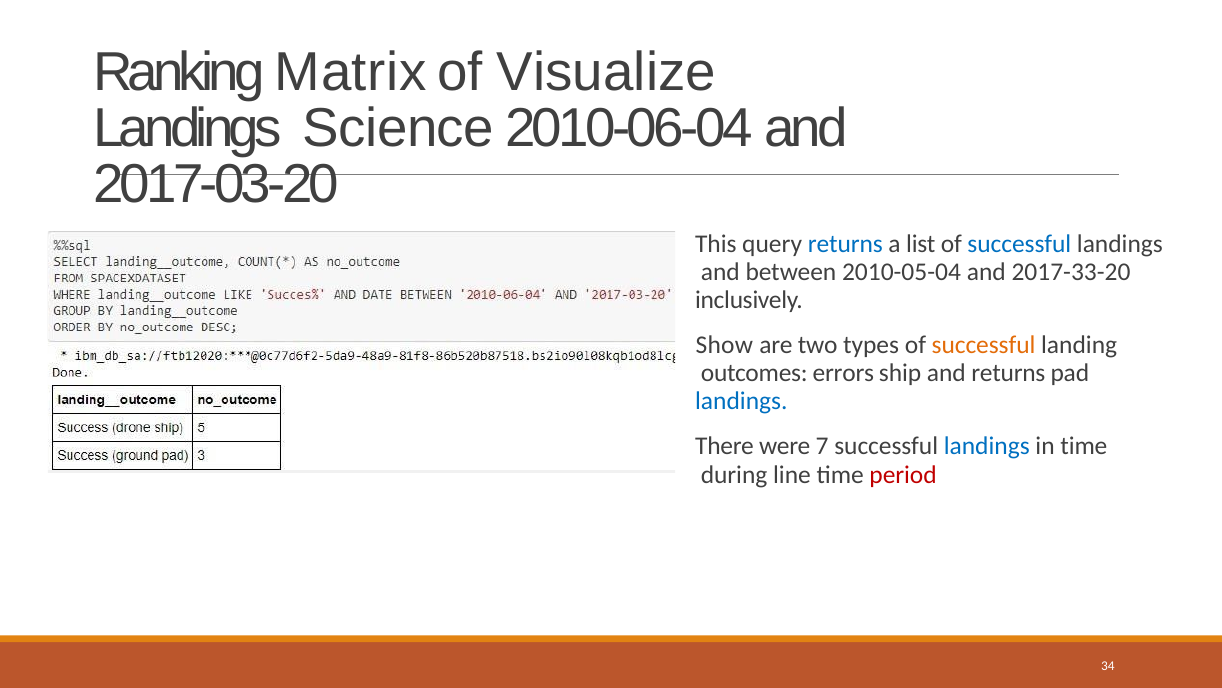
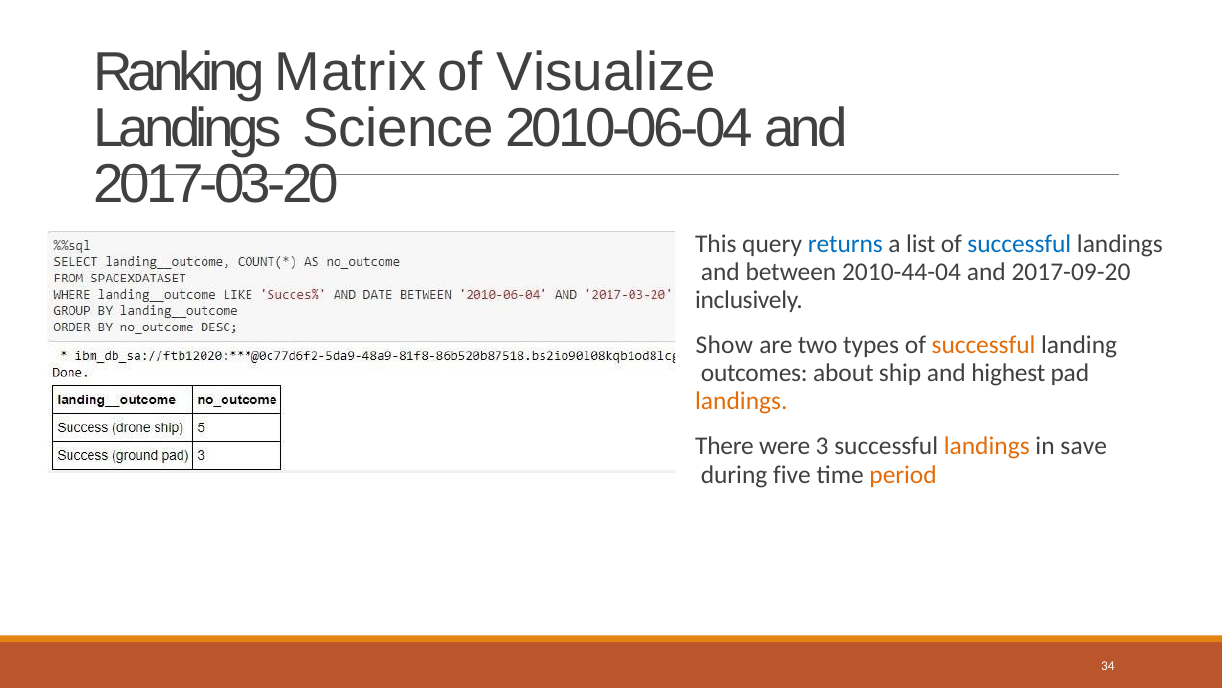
2010-05-04: 2010-05-04 -> 2010-44-04
2017-33-20: 2017-33-20 -> 2017-09-20
errors: errors -> about
and returns: returns -> highest
landings at (741, 401) colour: blue -> orange
7: 7 -> 3
landings at (987, 445) colour: blue -> orange
in time: time -> save
line: line -> five
period colour: red -> orange
